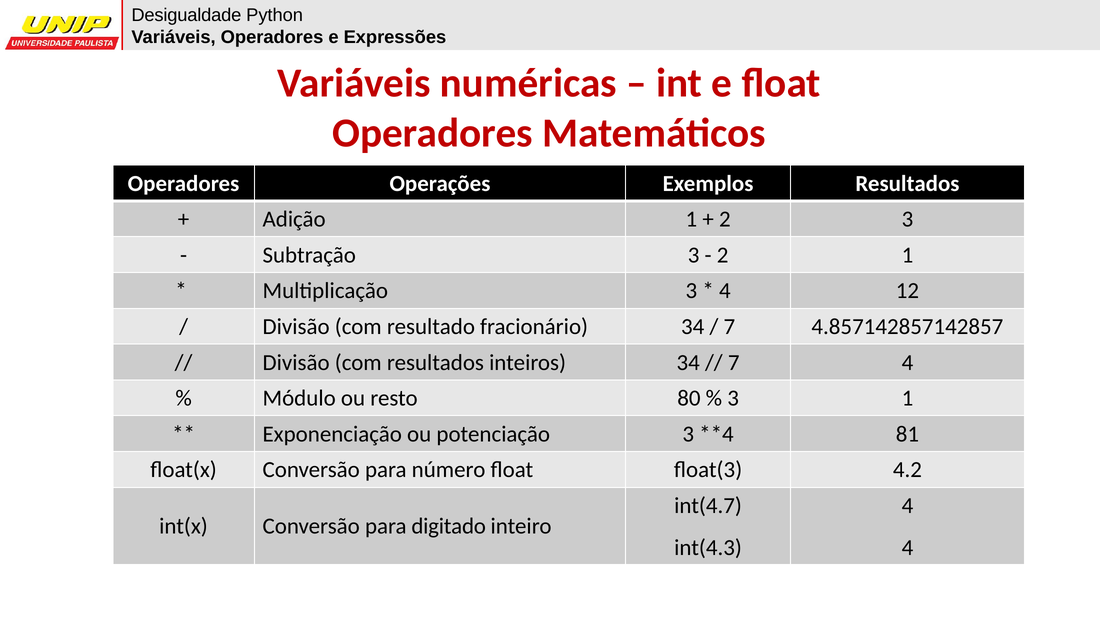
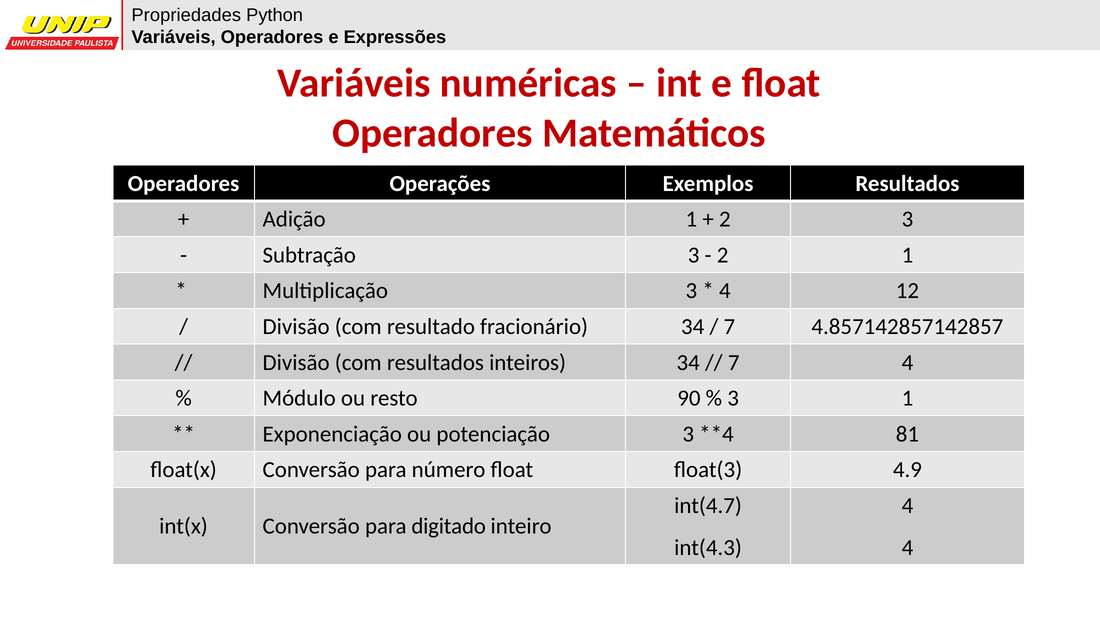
Desigualdade: Desigualdade -> Propriedades
80: 80 -> 90
4.2: 4.2 -> 4.9
